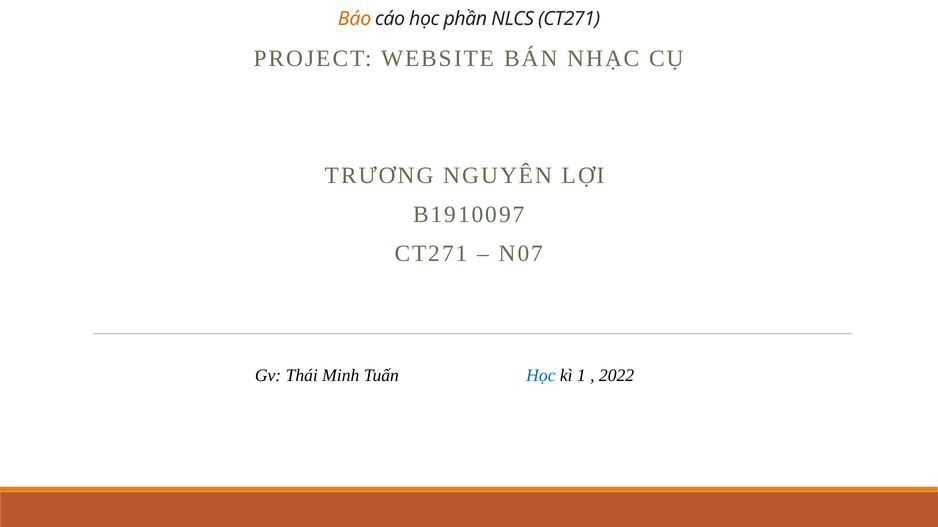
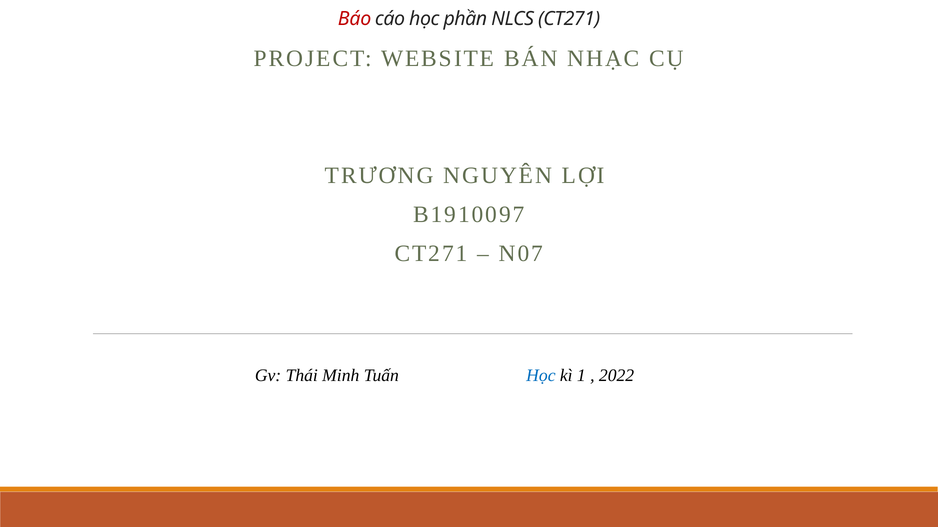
Báo colour: orange -> red
